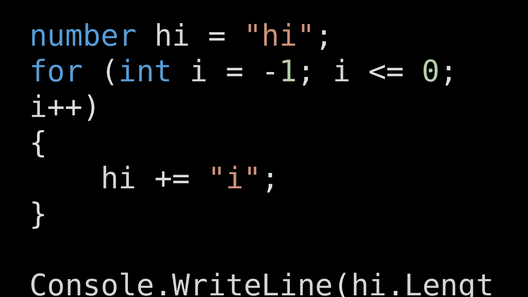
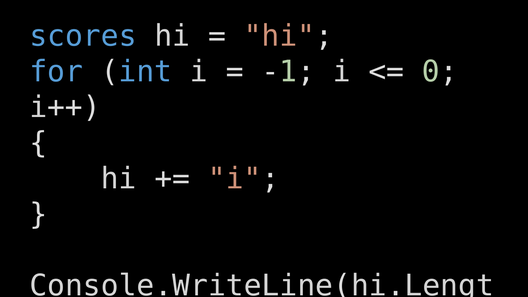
number: number -> scores
